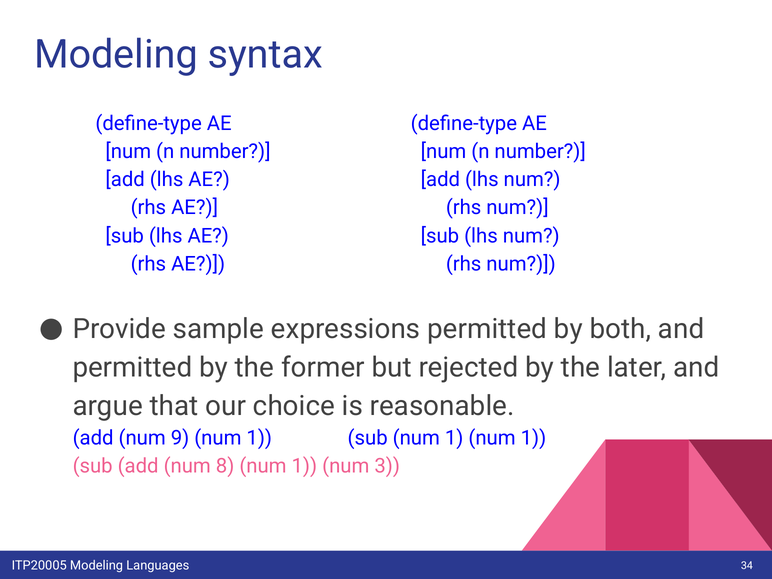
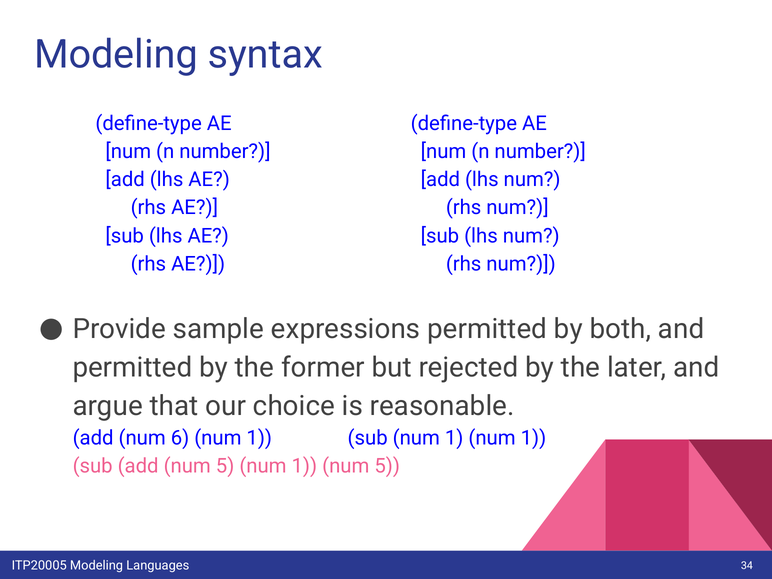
9: 9 -> 6
add num 8: 8 -> 5
1 num 3: 3 -> 5
